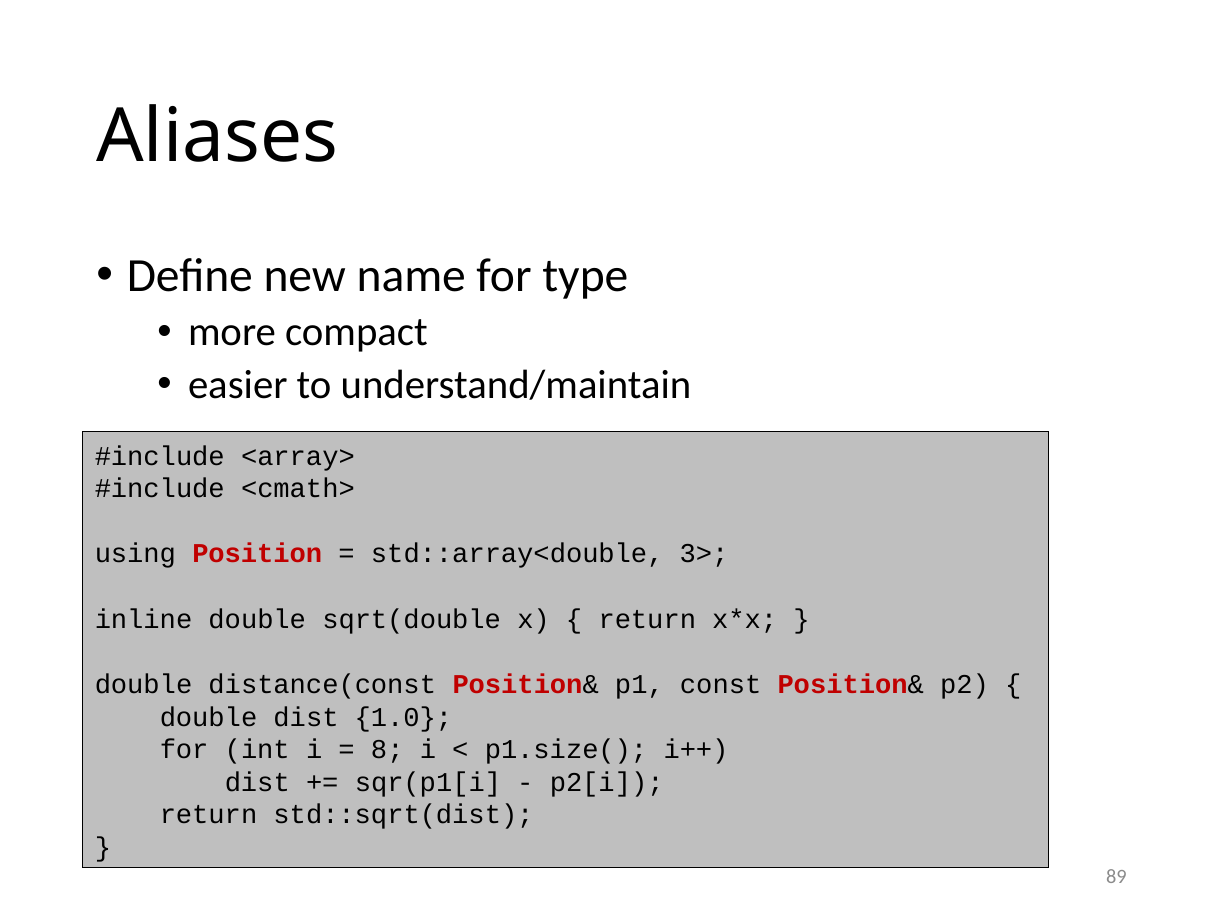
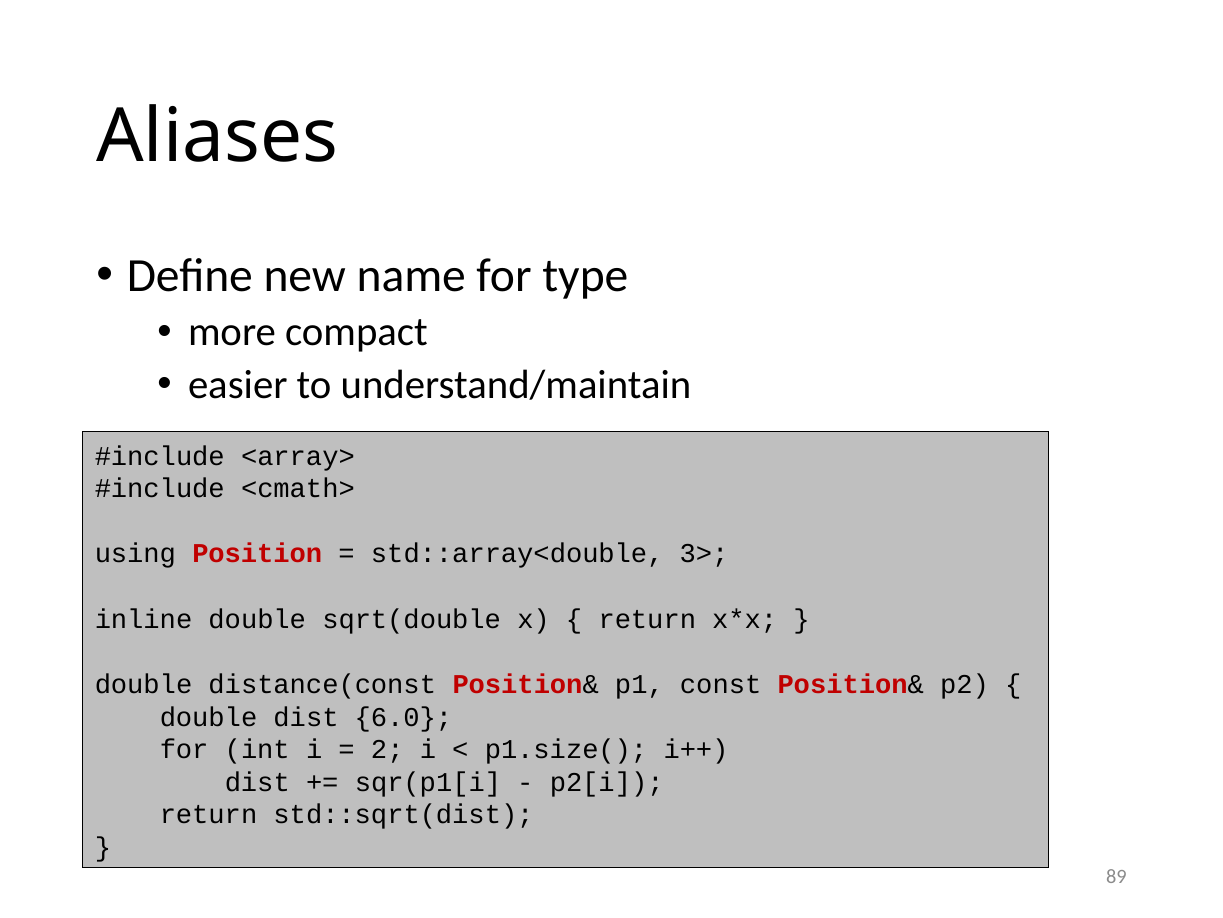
1.0: 1.0 -> 6.0
8: 8 -> 2
